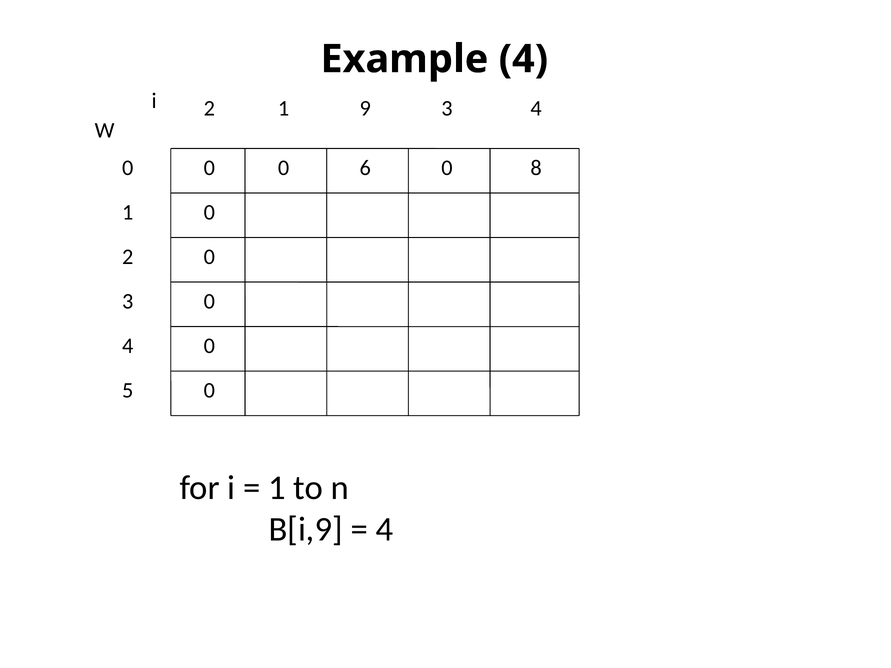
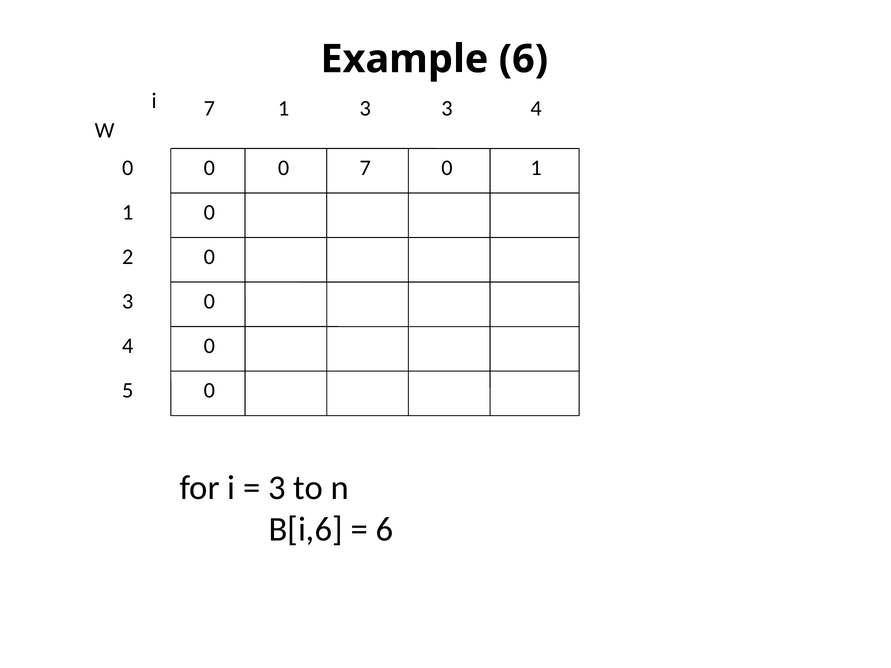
Example 4: 4 -> 6
i 2: 2 -> 7
1 9: 9 -> 3
0 6: 6 -> 7
8 at (536, 168): 8 -> 1
1 at (277, 488): 1 -> 3
B[i,9: B[i,9 -> B[i,6
4 at (384, 530): 4 -> 6
